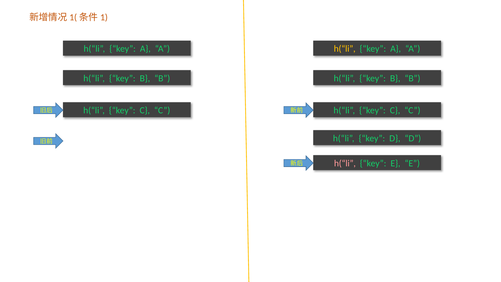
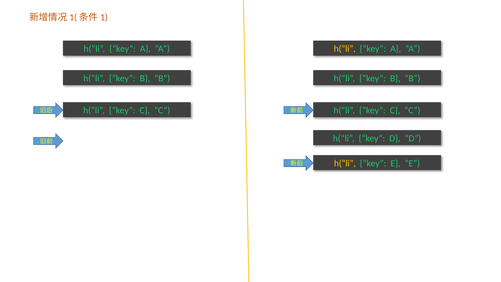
h(“li at (345, 163) colour: pink -> yellow
